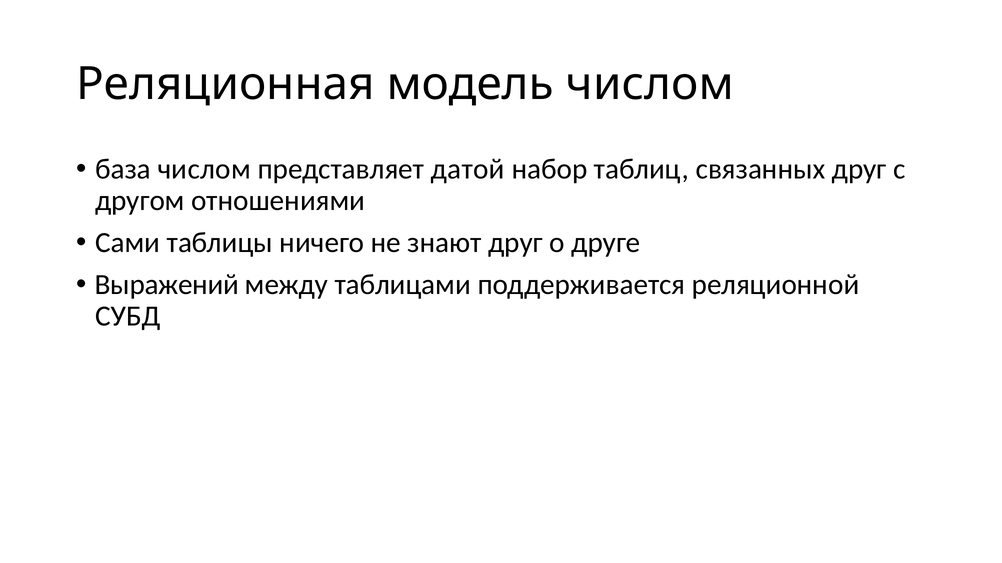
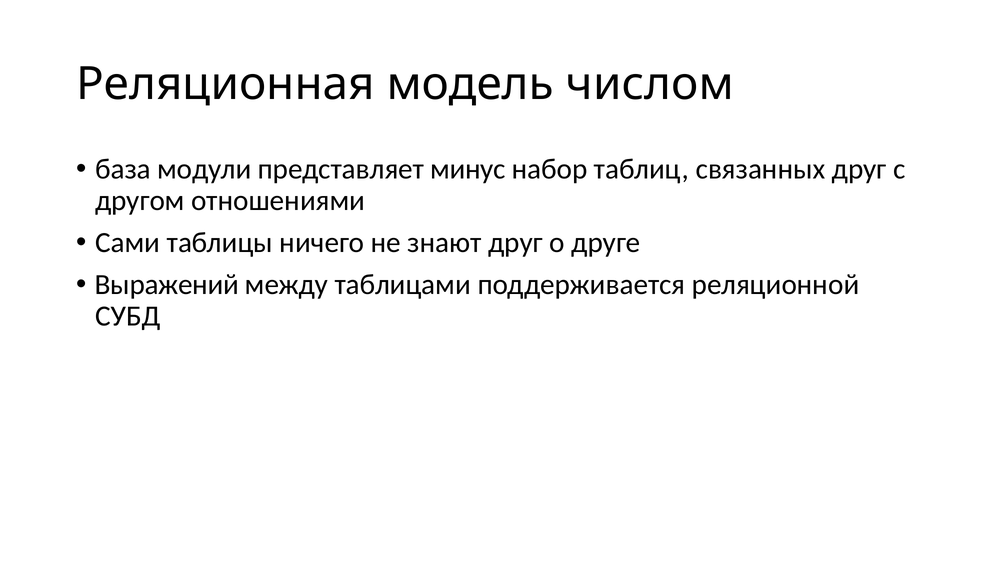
база числом: числом -> модули
датой: датой -> минус
